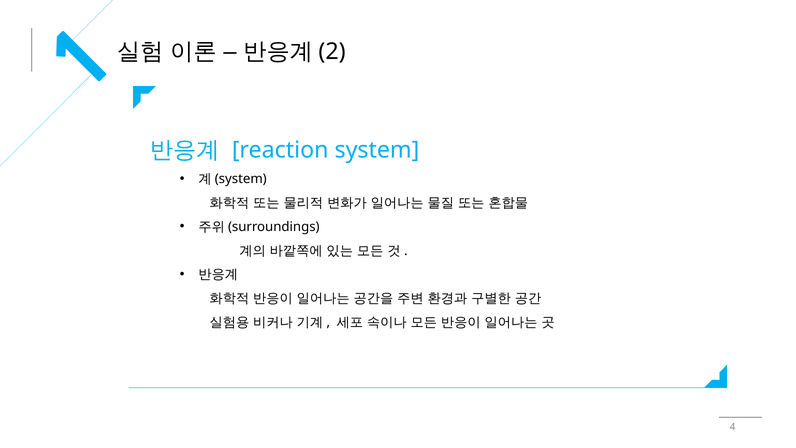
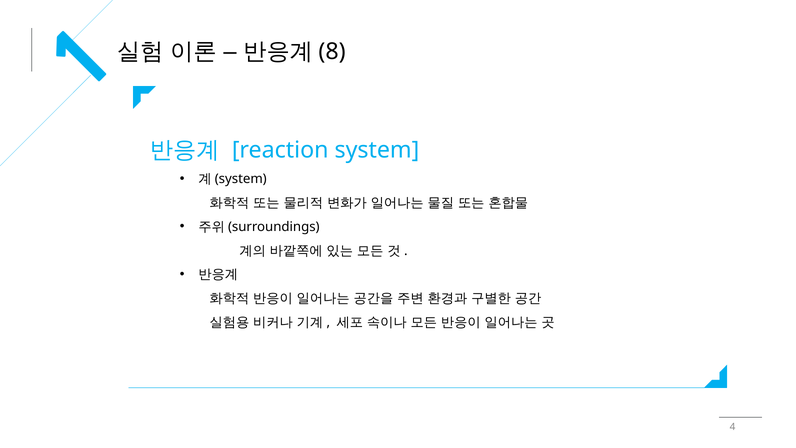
2: 2 -> 8
